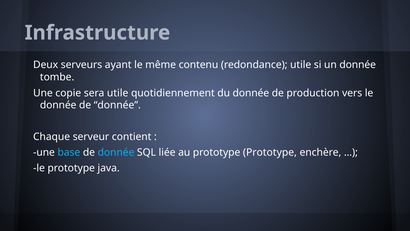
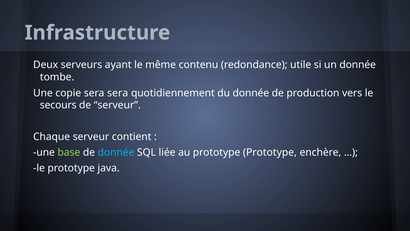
sera utile: utile -> sera
donnée at (58, 105): donnée -> secours
donnée at (117, 105): donnée -> serveur
base colour: light blue -> light green
